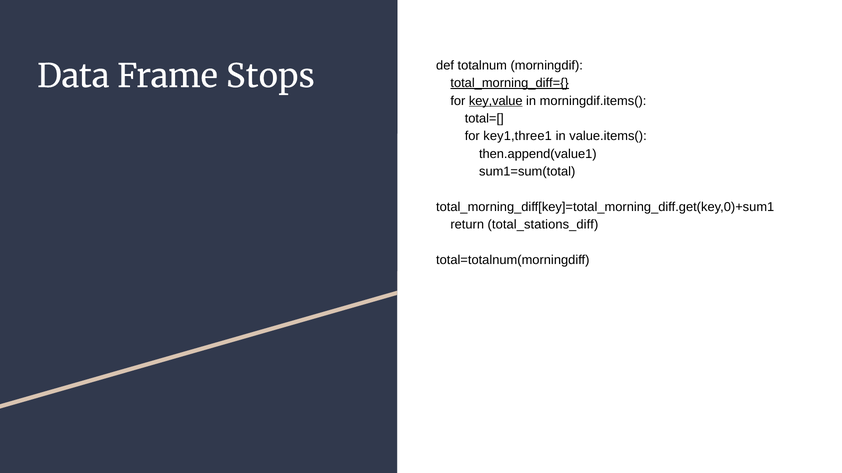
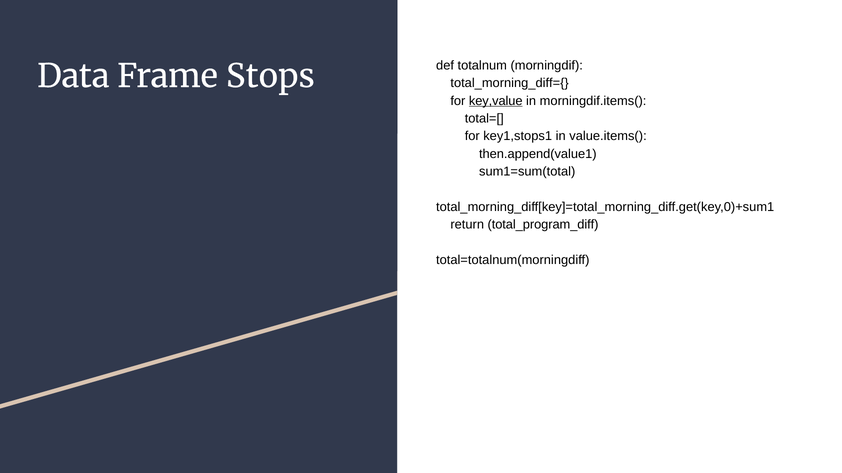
total_morning_diff={ underline: present -> none
key1,three1: key1,three1 -> key1,stops1
total_stations_diff: total_stations_diff -> total_program_diff
